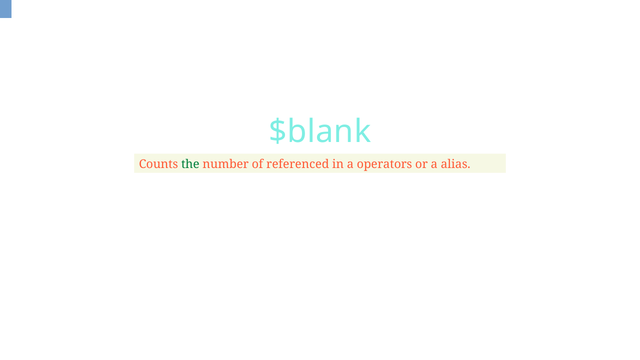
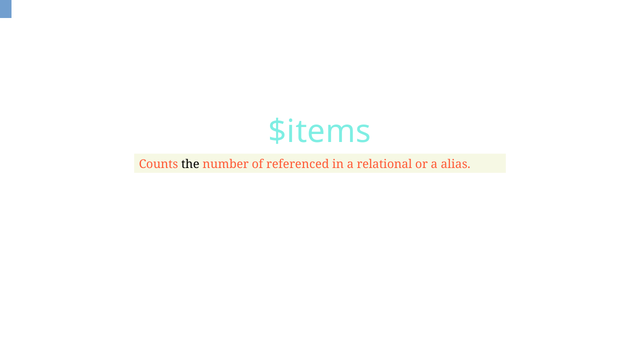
$blank: $blank -> $items
the colour: green -> black
operators: operators -> relational
